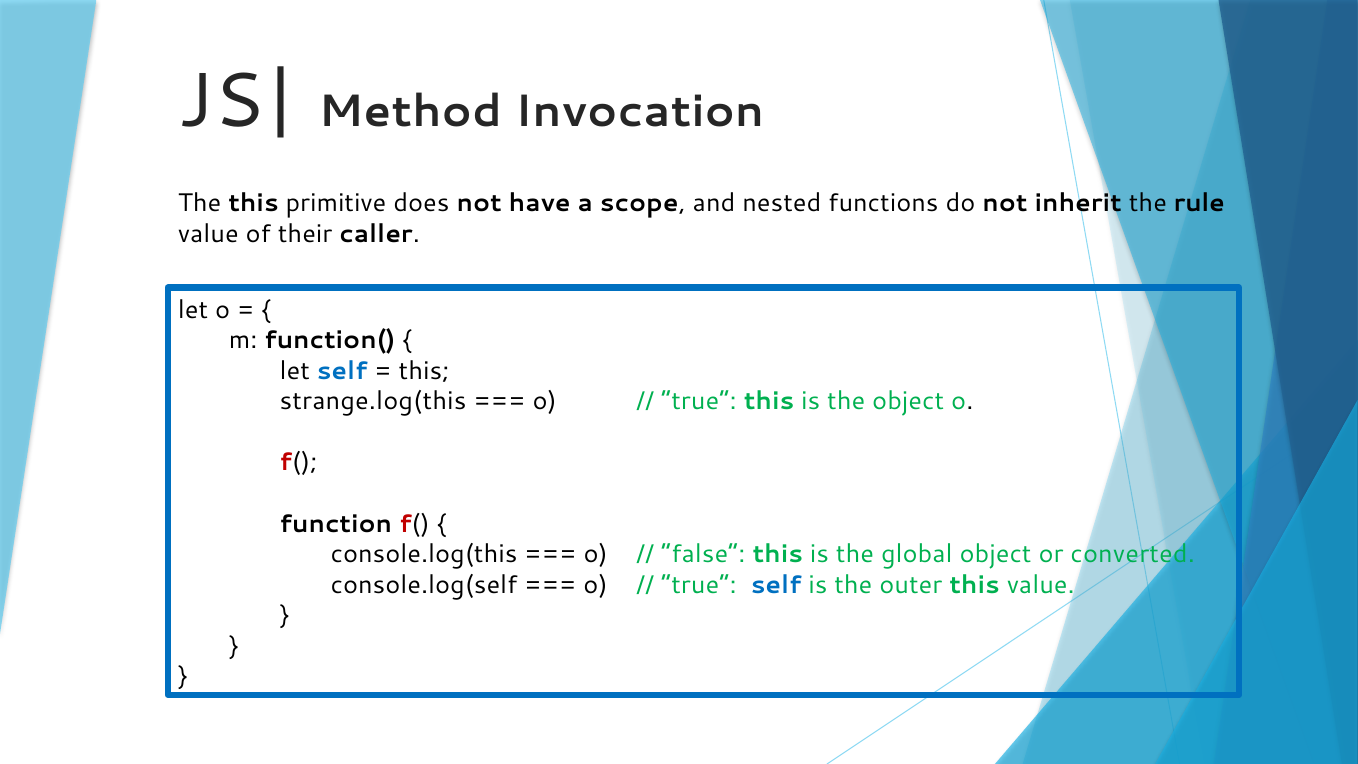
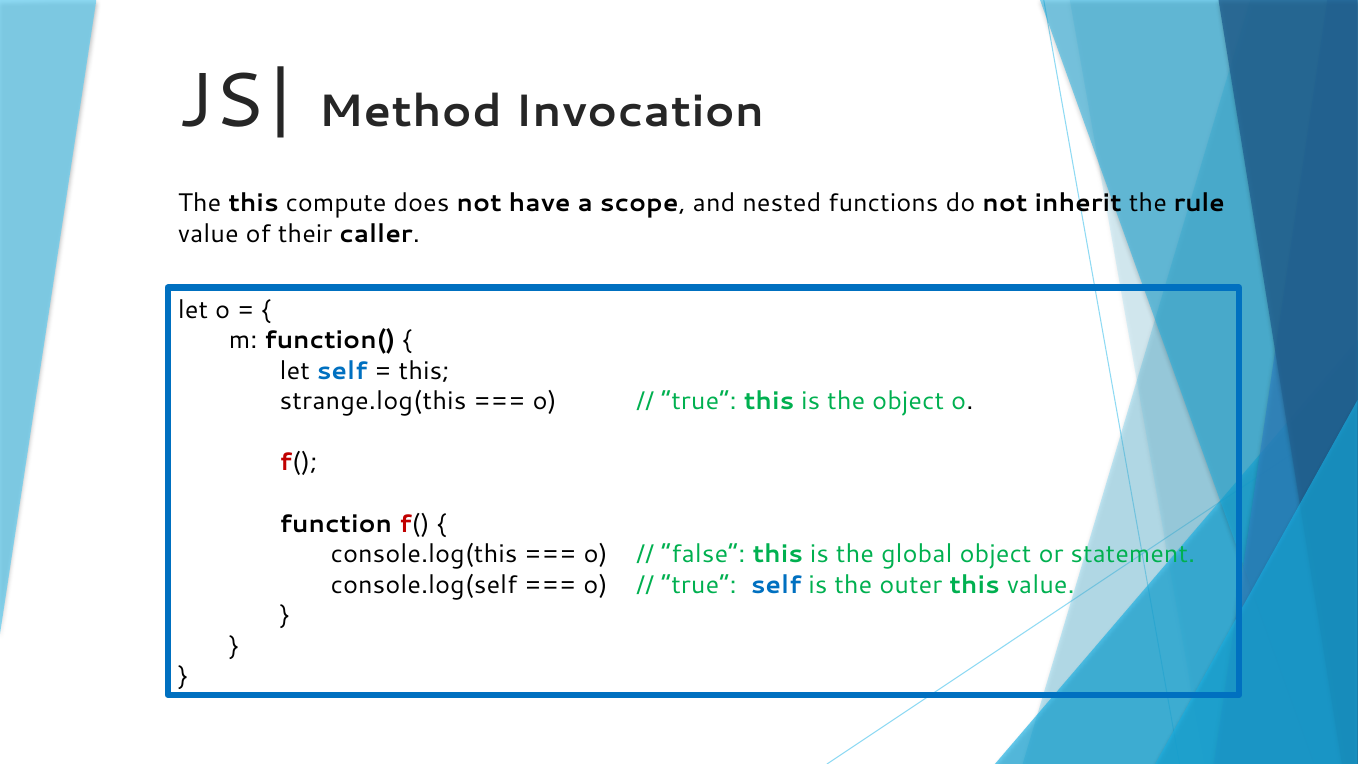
primitive: primitive -> compute
converted: converted -> statement
